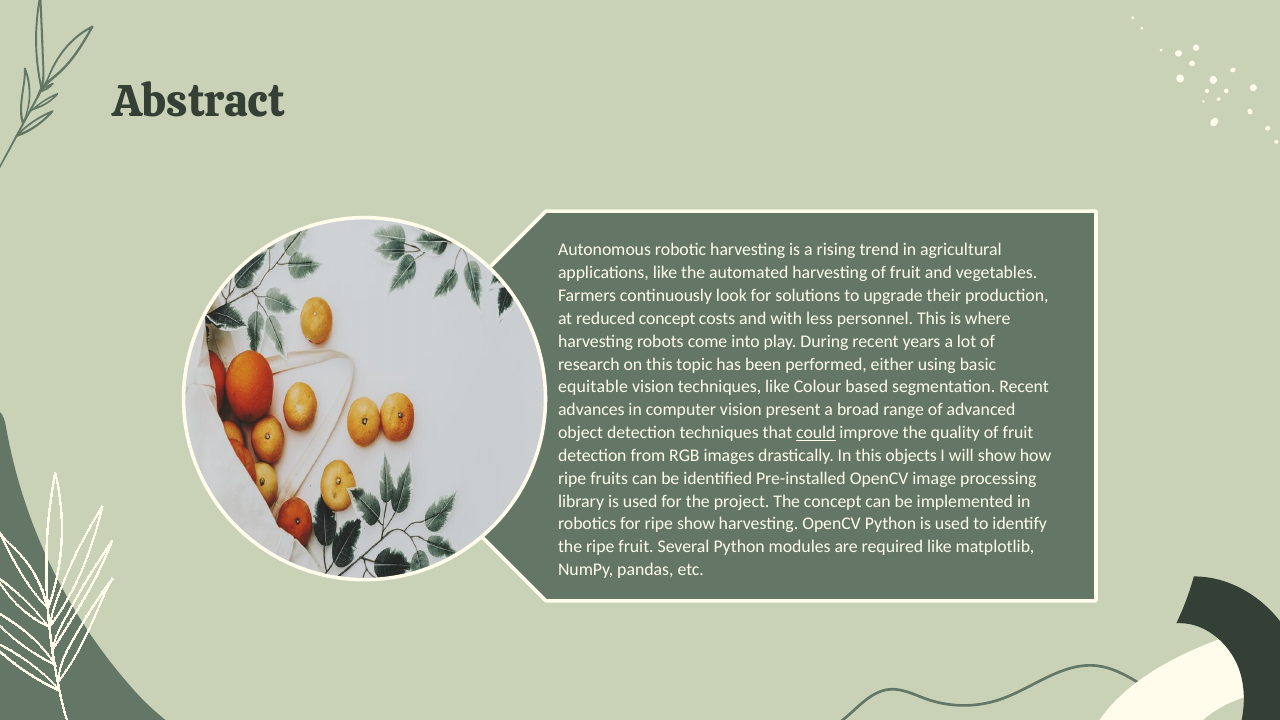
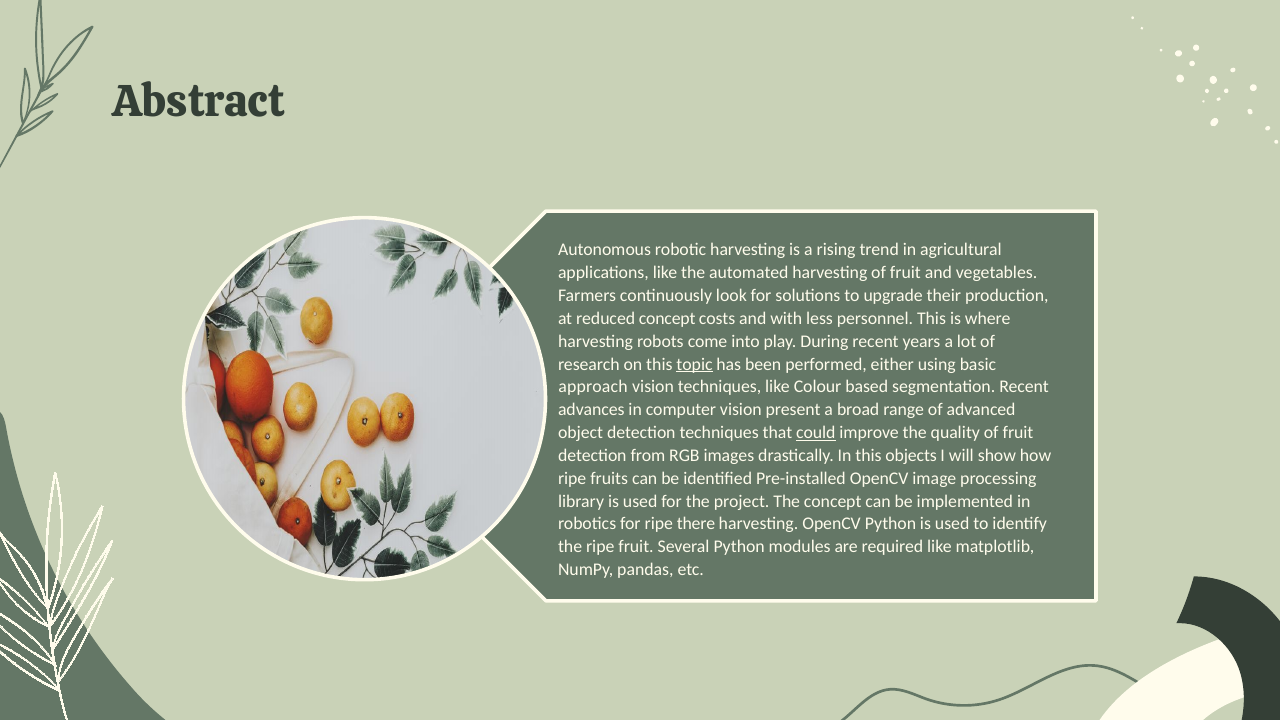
topic underline: none -> present
equitable: equitable -> approach
ripe show: show -> there
